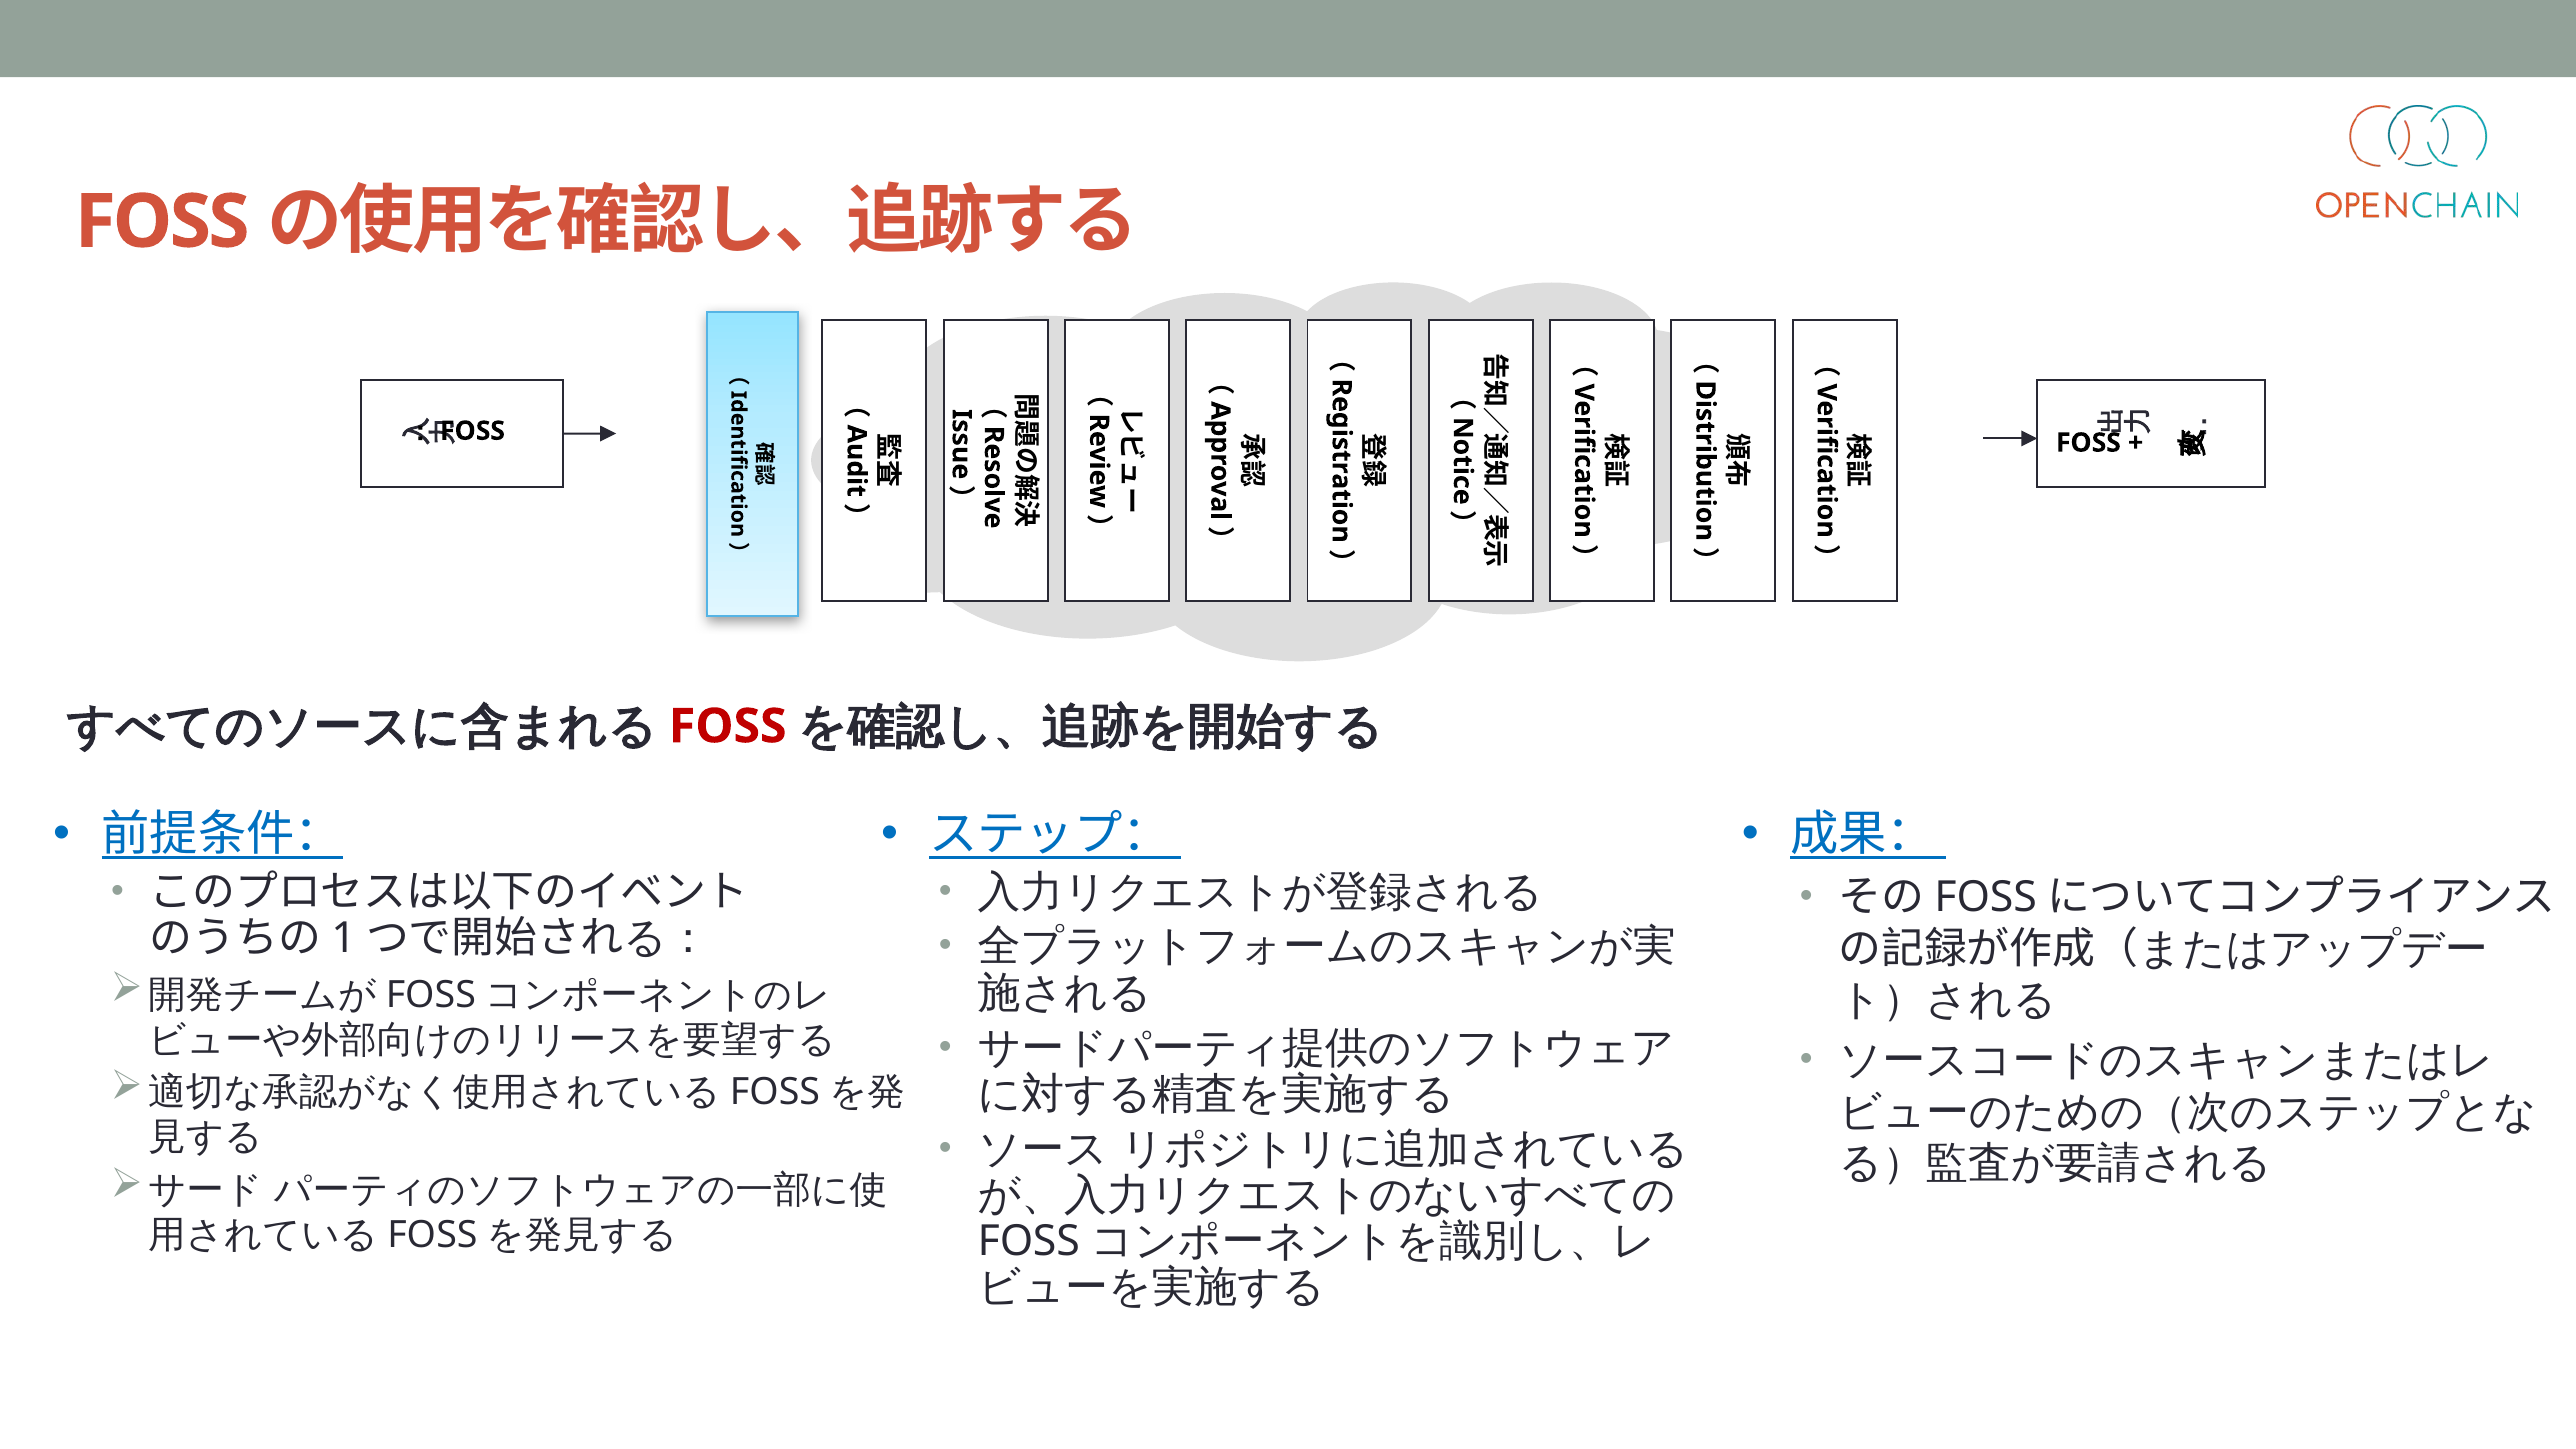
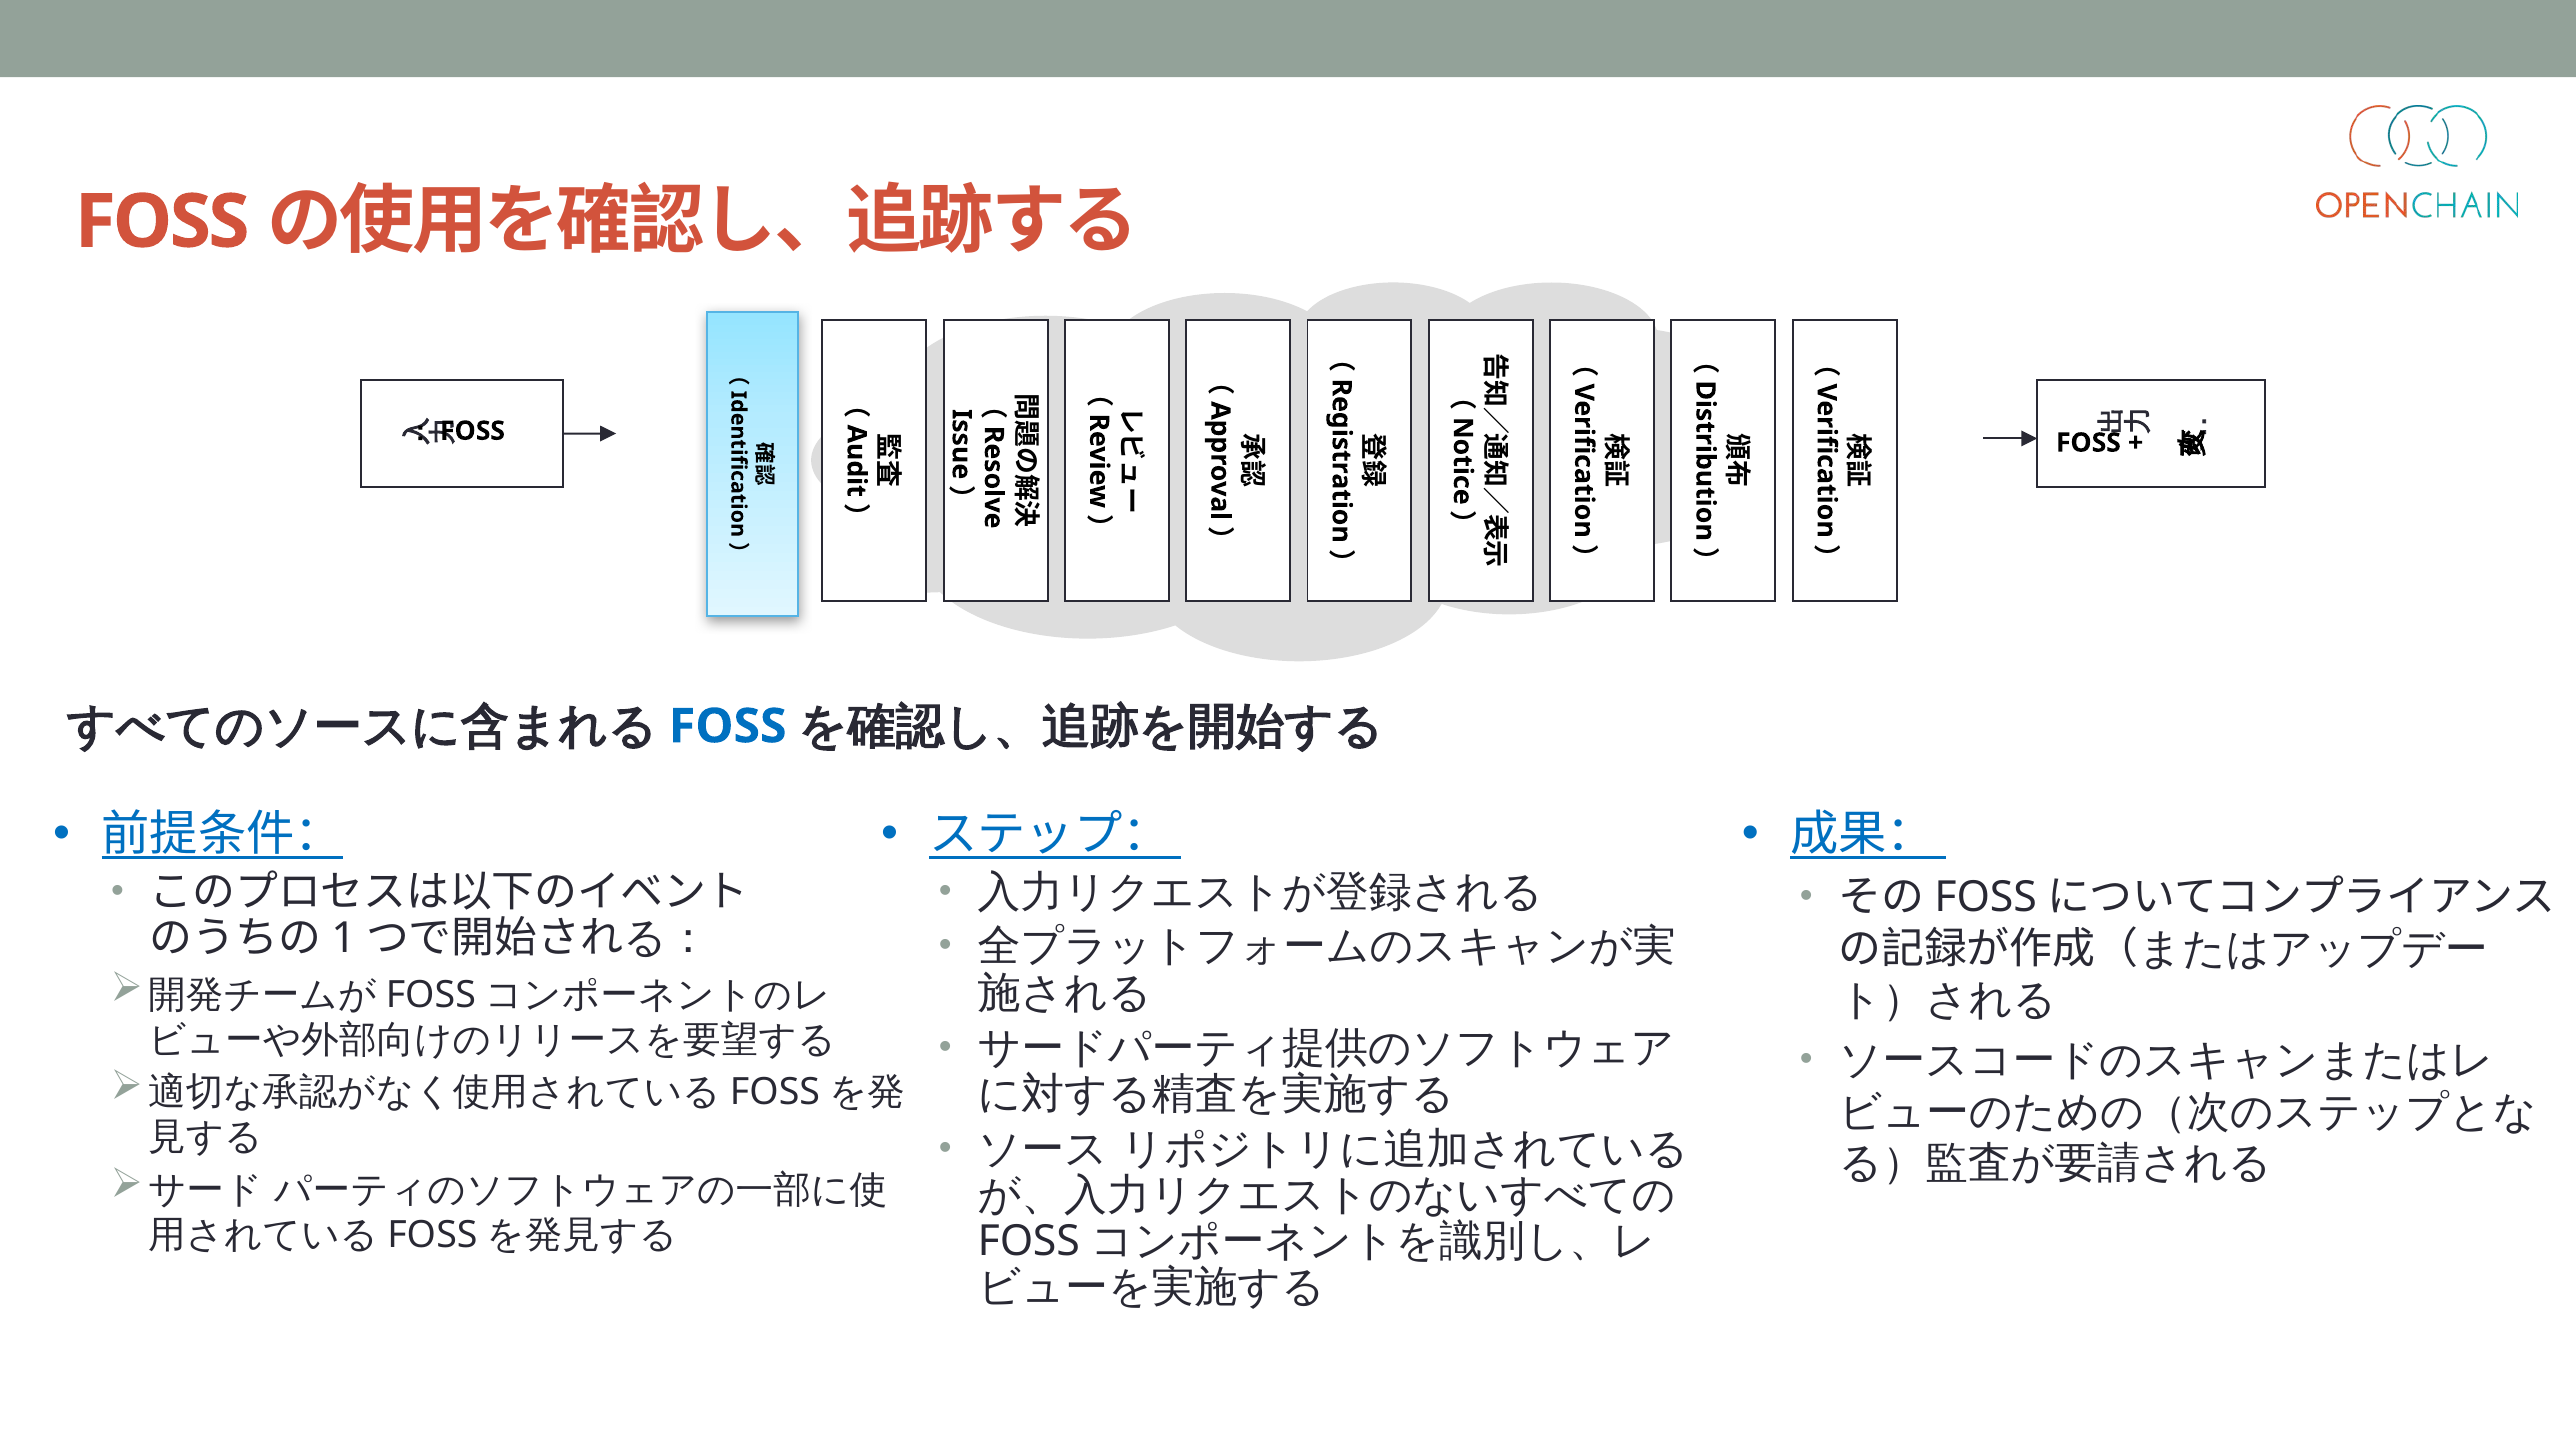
FOSS at (728, 726) colour: red -> blue
